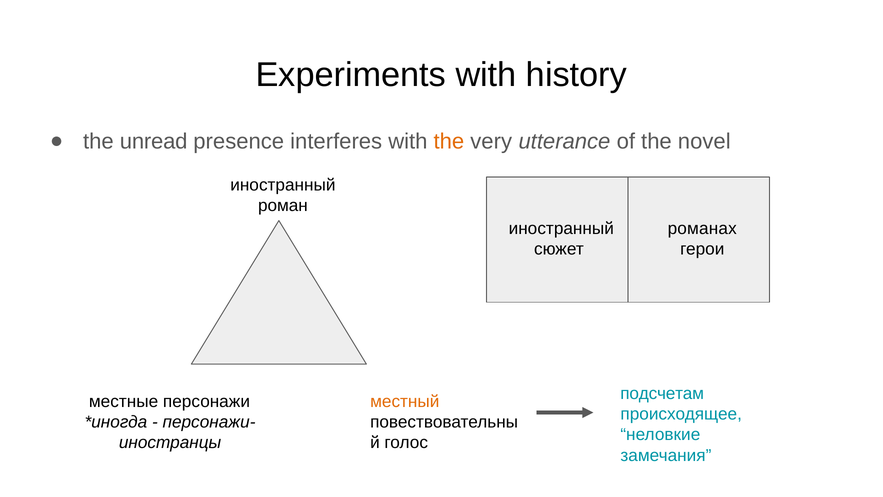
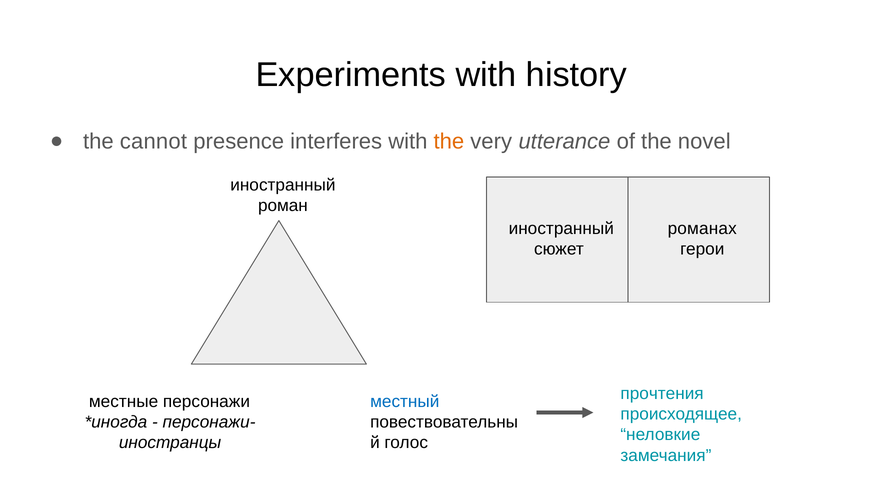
unread: unread -> cannot
подсчетам: подсчетам -> прочтения
местный colour: orange -> blue
